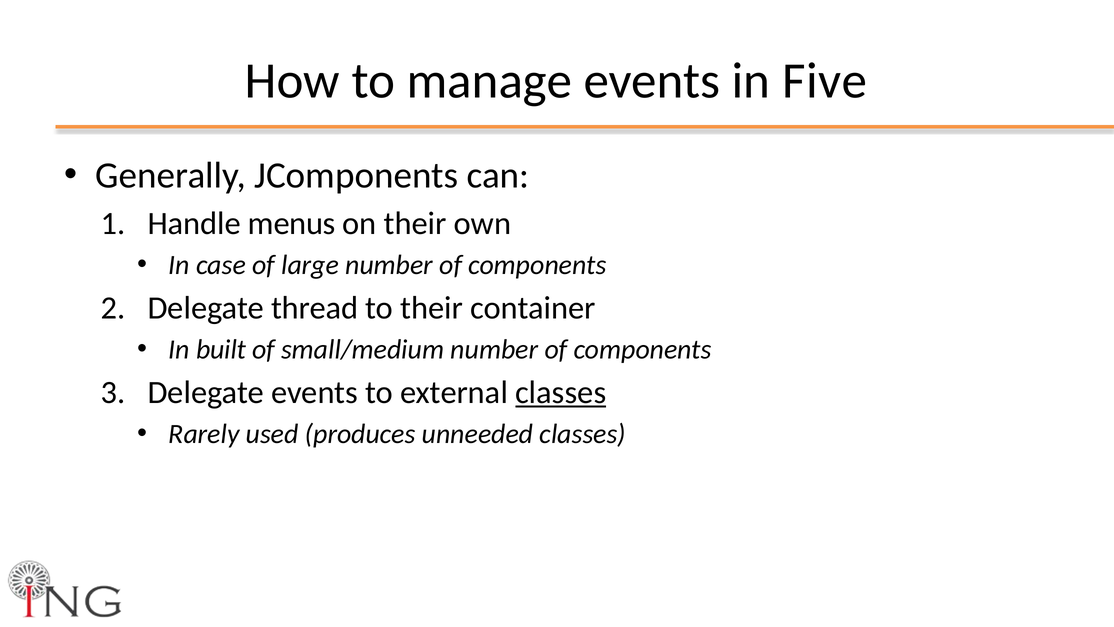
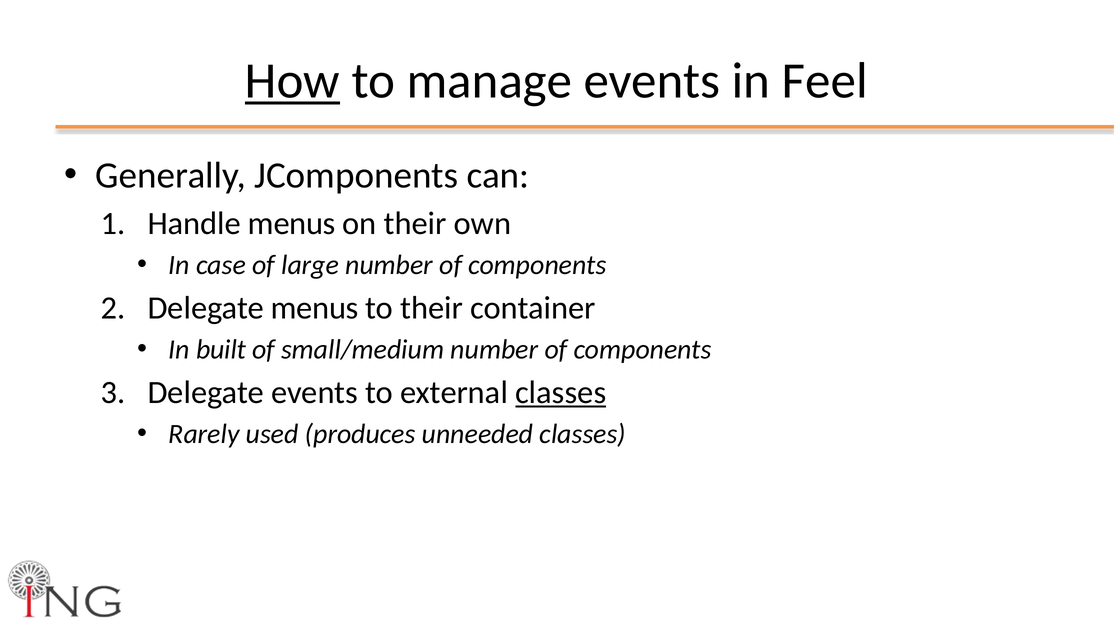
How underline: none -> present
Five: Five -> Feel
Delegate thread: thread -> menus
